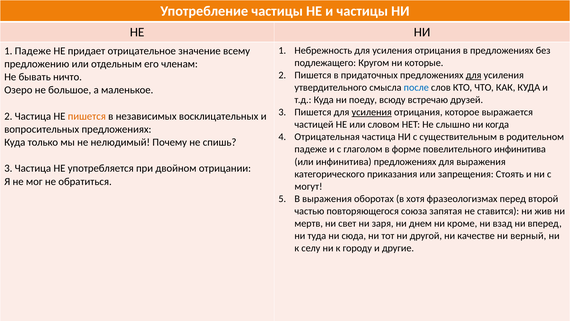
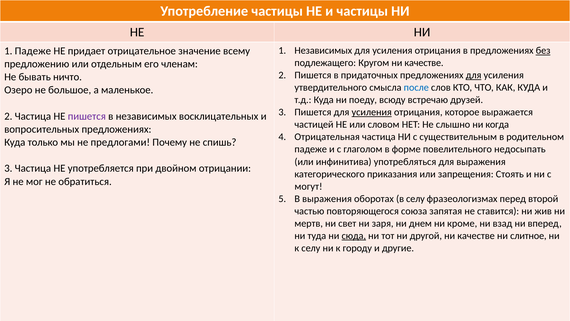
1 Небрежность: Небрежность -> Независимых
без underline: none -> present
Кругом ни которые: которые -> качестве
пишется at (87, 116) colour: orange -> purple
нелюдимый: нелюдимый -> предлогами
повелительного инфинитива: инфинитива -> недосыпать
инфинитива предложениях: предложениях -> употребляться
в хотя: хотя -> селу
сюда underline: none -> present
верный: верный -> слитное
